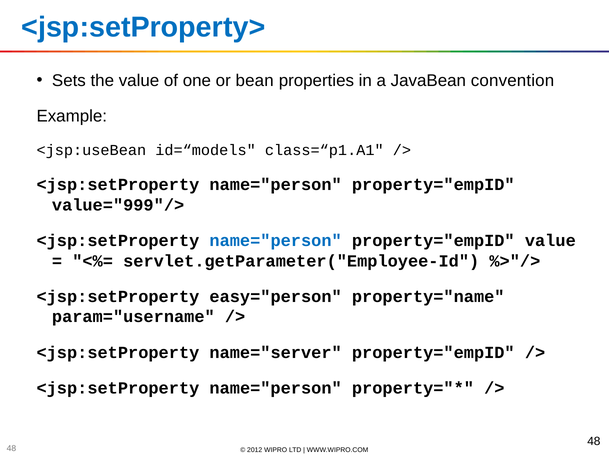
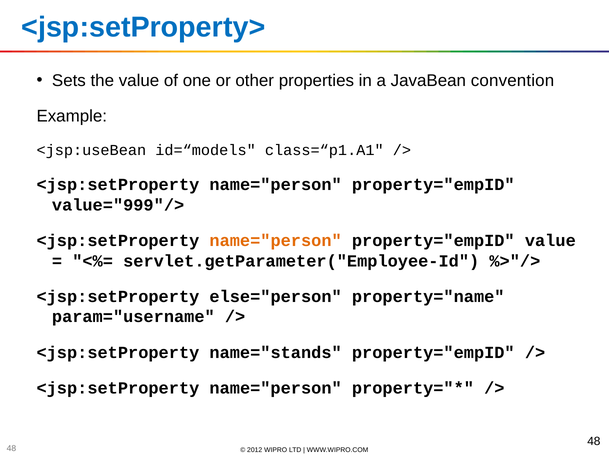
bean: bean -> other
name="person at (276, 241) colour: blue -> orange
easy="person: easy="person -> else="person
name="server: name="server -> name="stands
